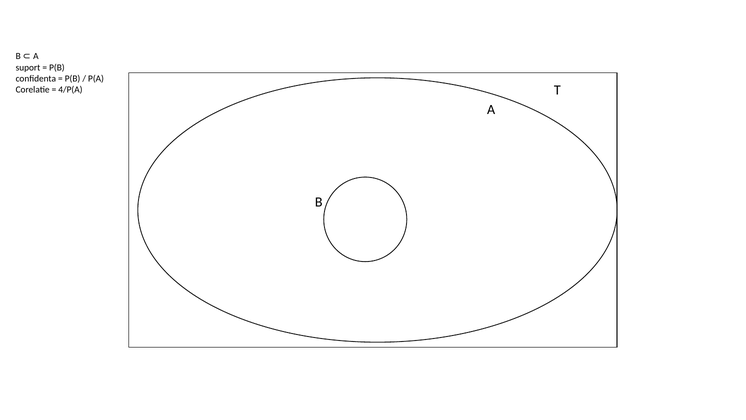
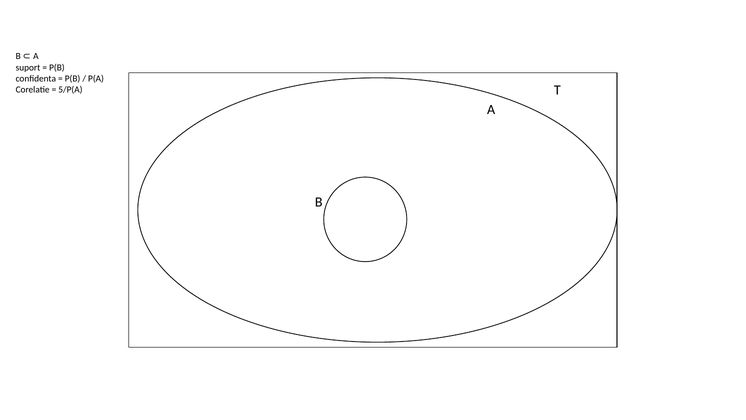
4/P(A: 4/P(A -> 5/P(A
